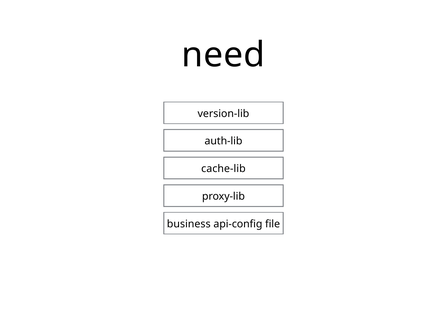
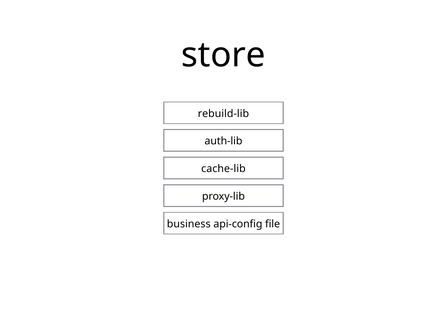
need: need -> store
version-lib: version-lib -> rebuild-lib
